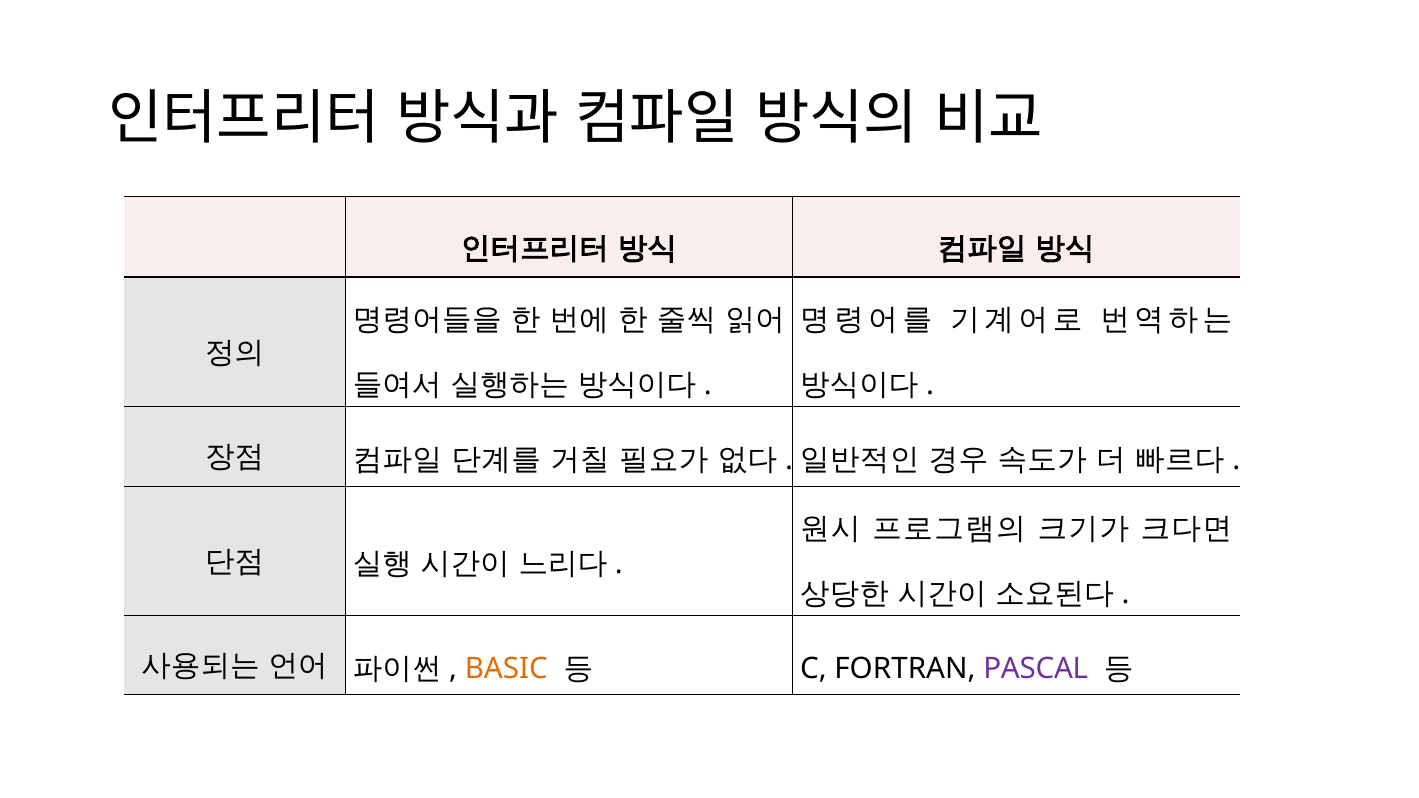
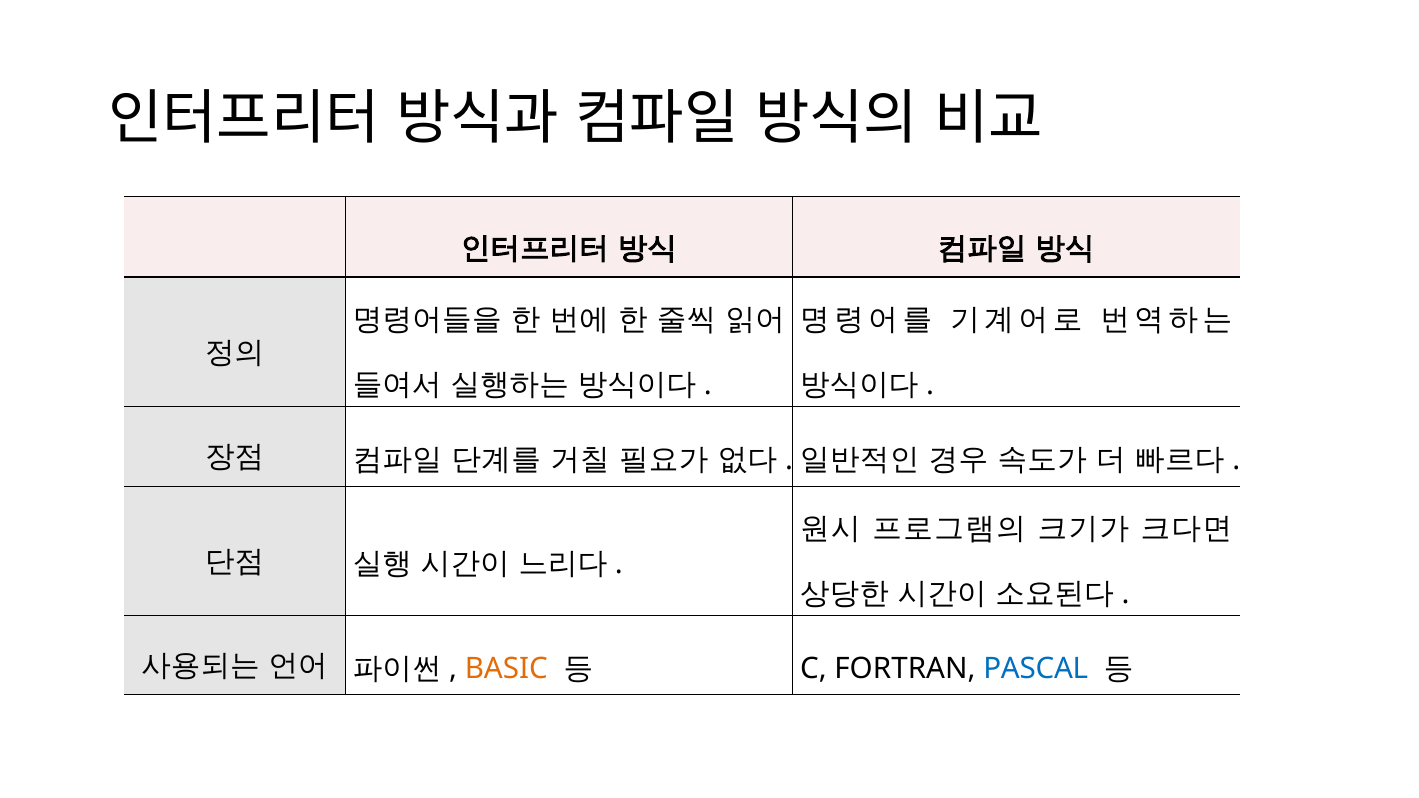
PASCAL colour: purple -> blue
